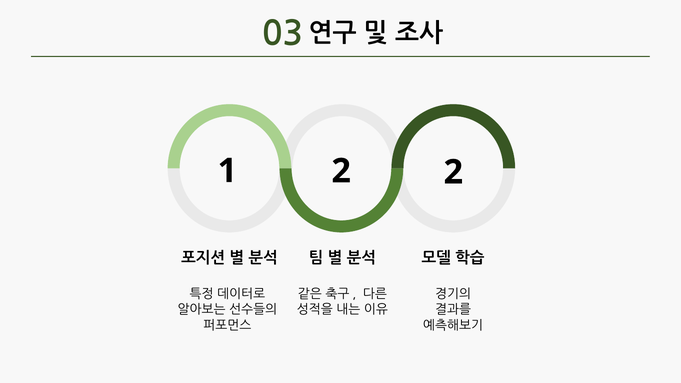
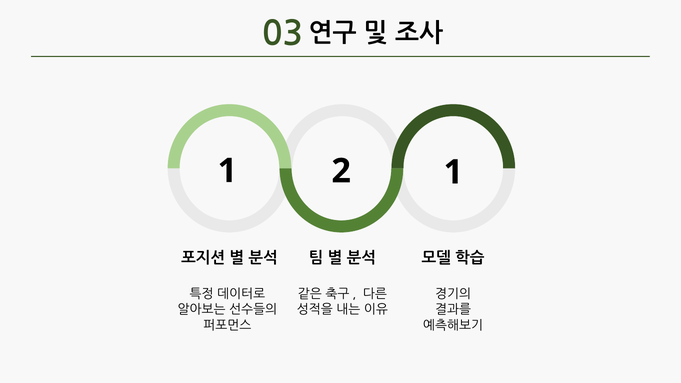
2 2: 2 -> 1
